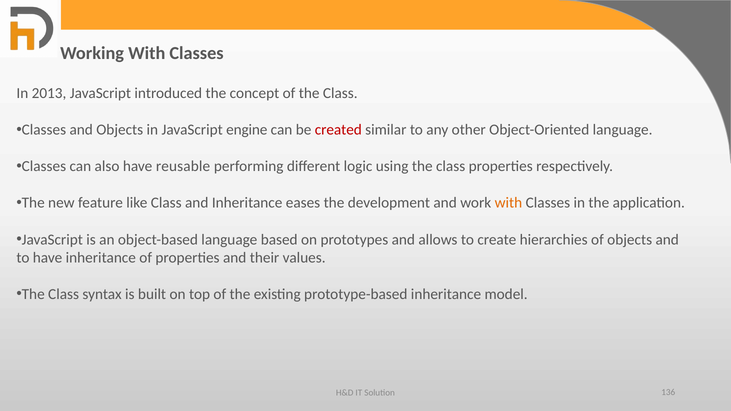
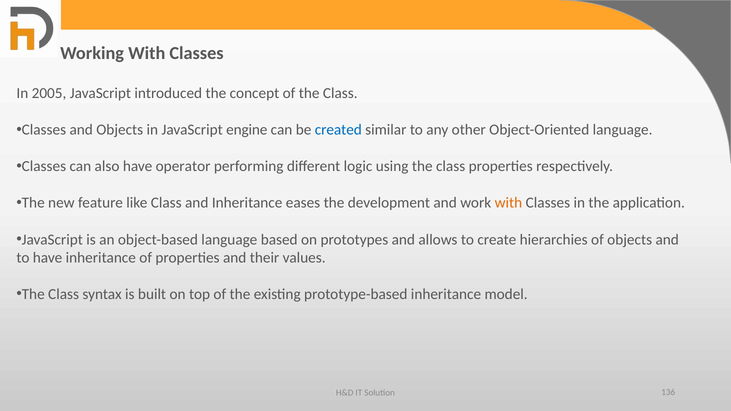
2013: 2013 -> 2005
created colour: red -> blue
reusable: reusable -> operator
